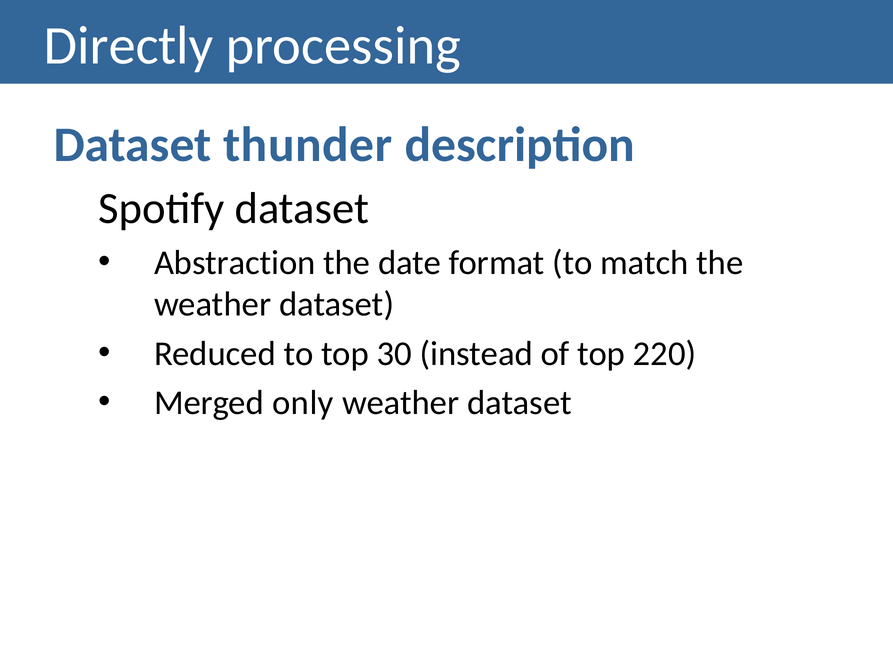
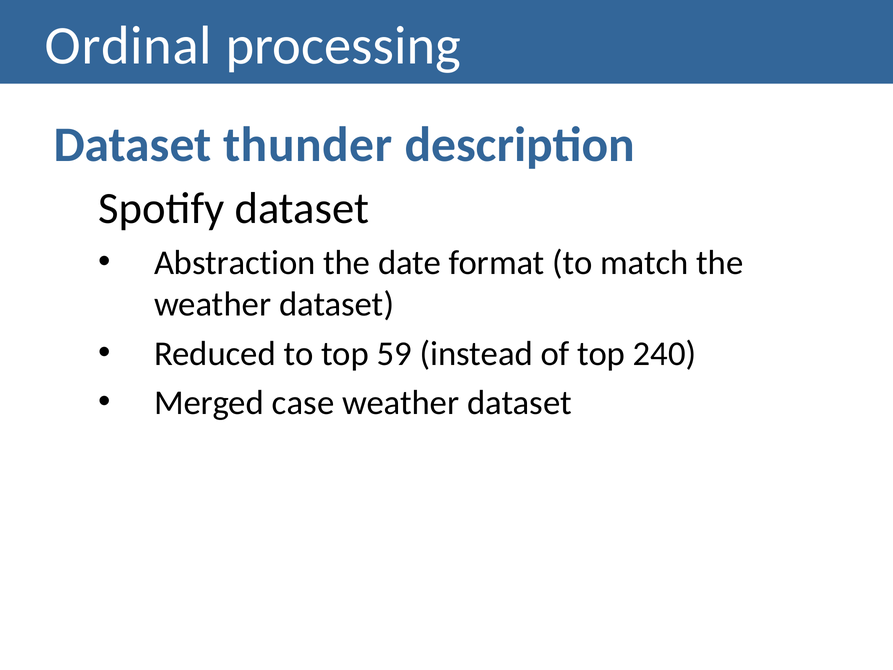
Directly: Directly -> Ordinal
30: 30 -> 59
220: 220 -> 240
only: only -> case
